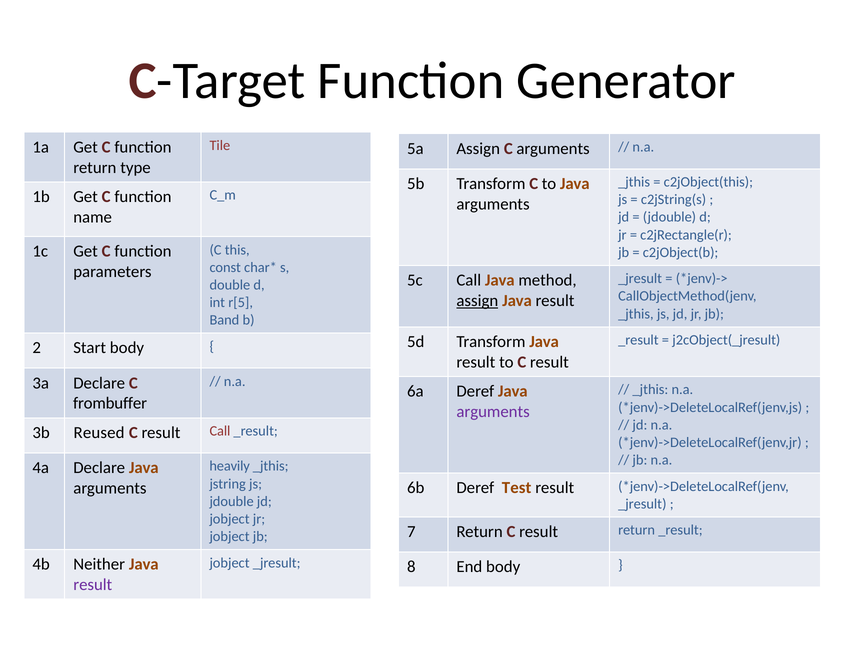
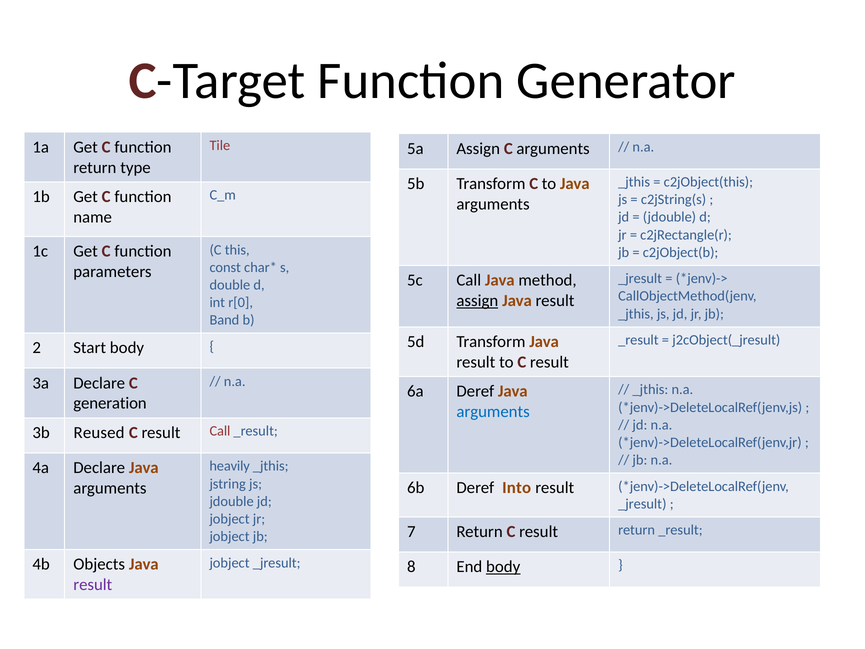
r[5: r[5 -> r[0
frombuffer: frombuffer -> generation
arguments at (493, 412) colour: purple -> blue
Test: Test -> Into
Neither: Neither -> Objects
body at (503, 567) underline: none -> present
